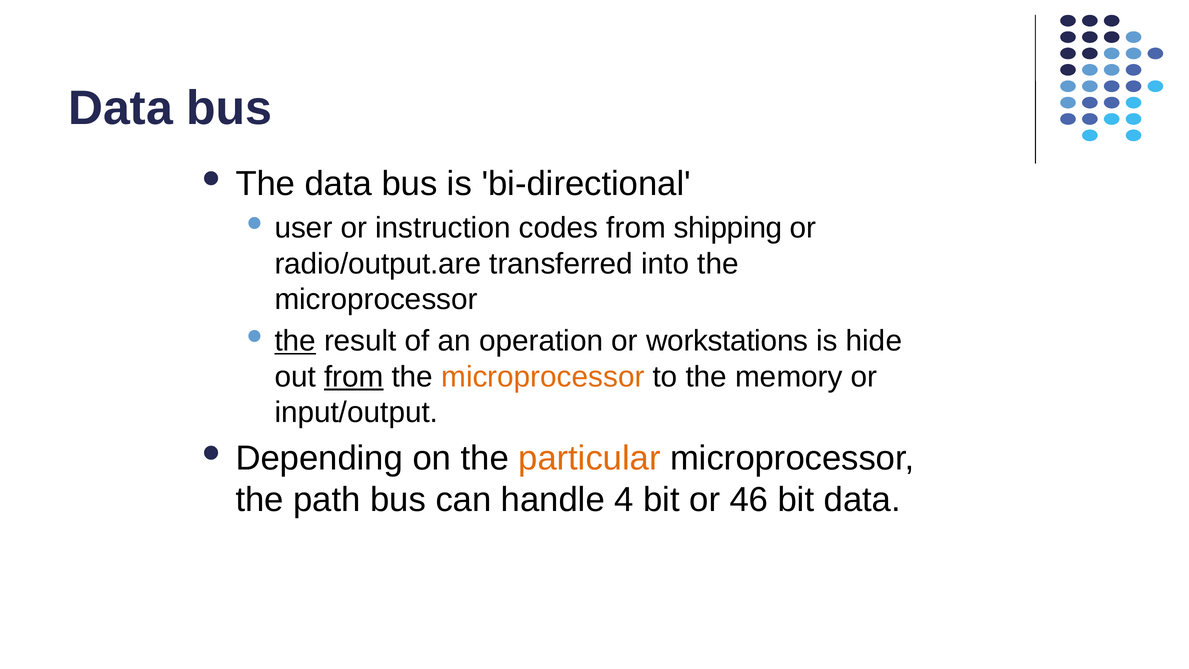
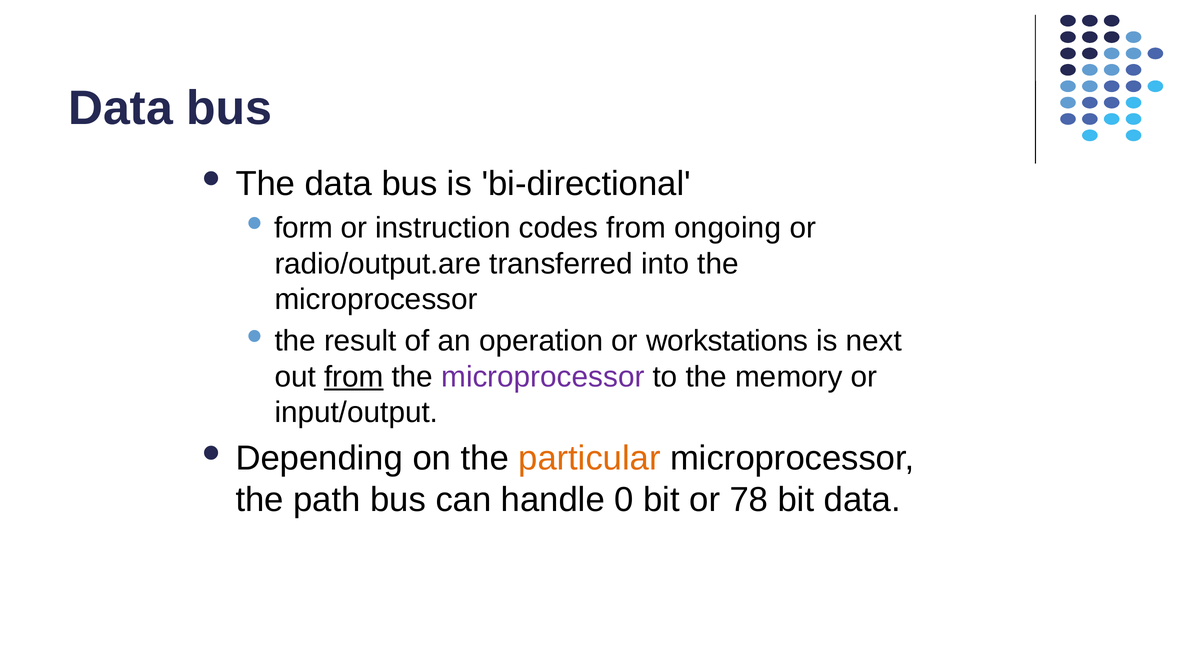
user: user -> form
shipping: shipping -> ongoing
the at (295, 341) underline: present -> none
hide: hide -> next
microprocessor at (543, 377) colour: orange -> purple
4: 4 -> 0
46: 46 -> 78
